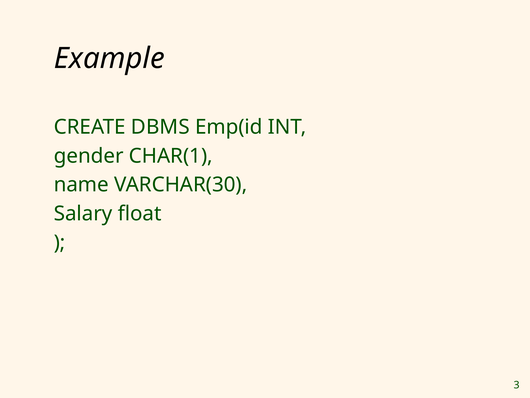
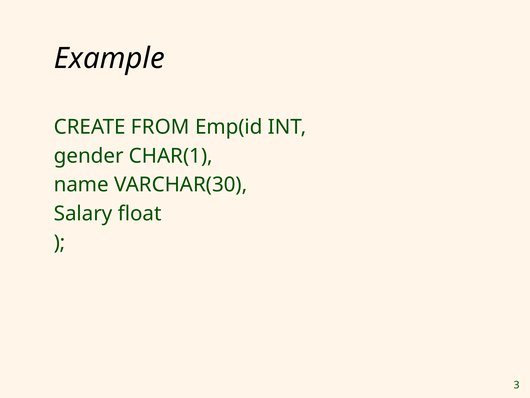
DBMS: DBMS -> FROM
